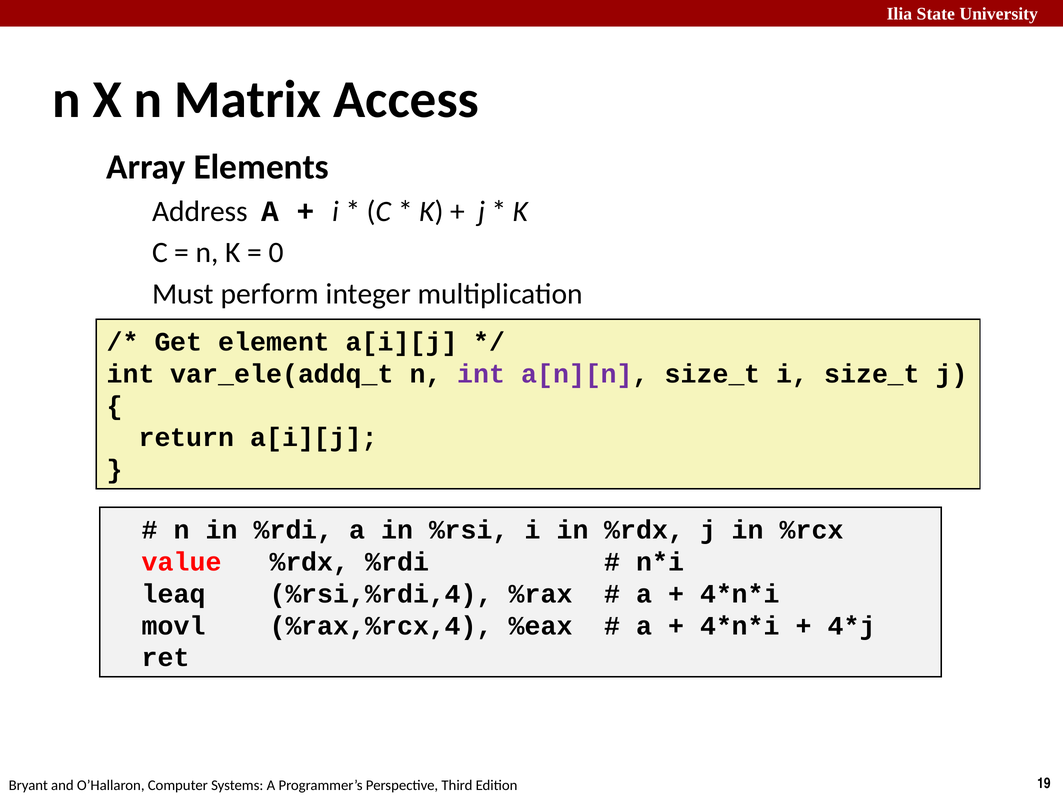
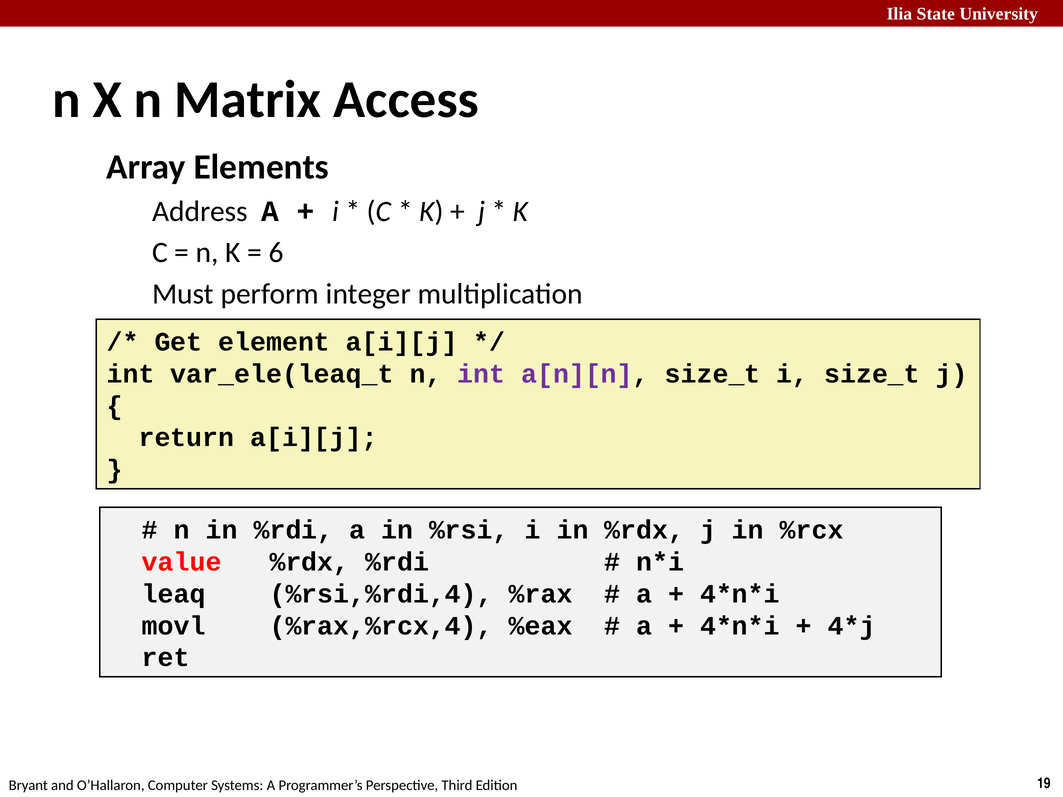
0: 0 -> 6
var_ele(addq_t: var_ele(addq_t -> var_ele(leaq_t
